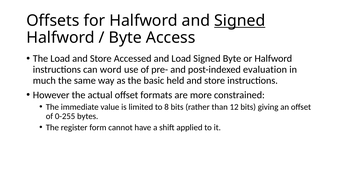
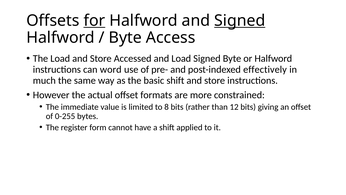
for underline: none -> present
evaluation: evaluation -> effectively
basic held: held -> shift
